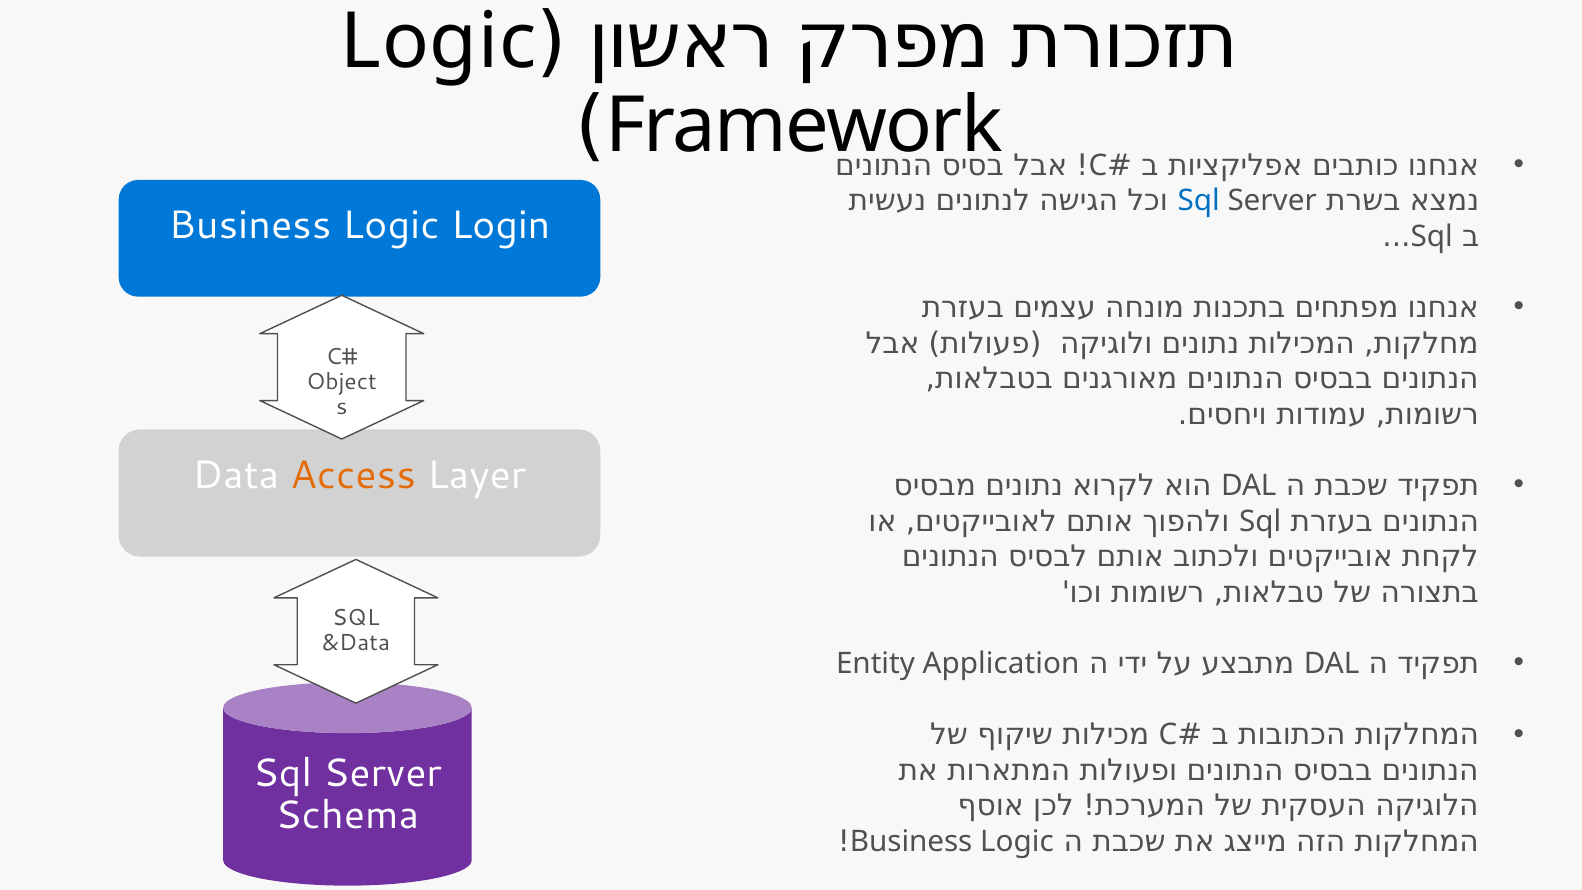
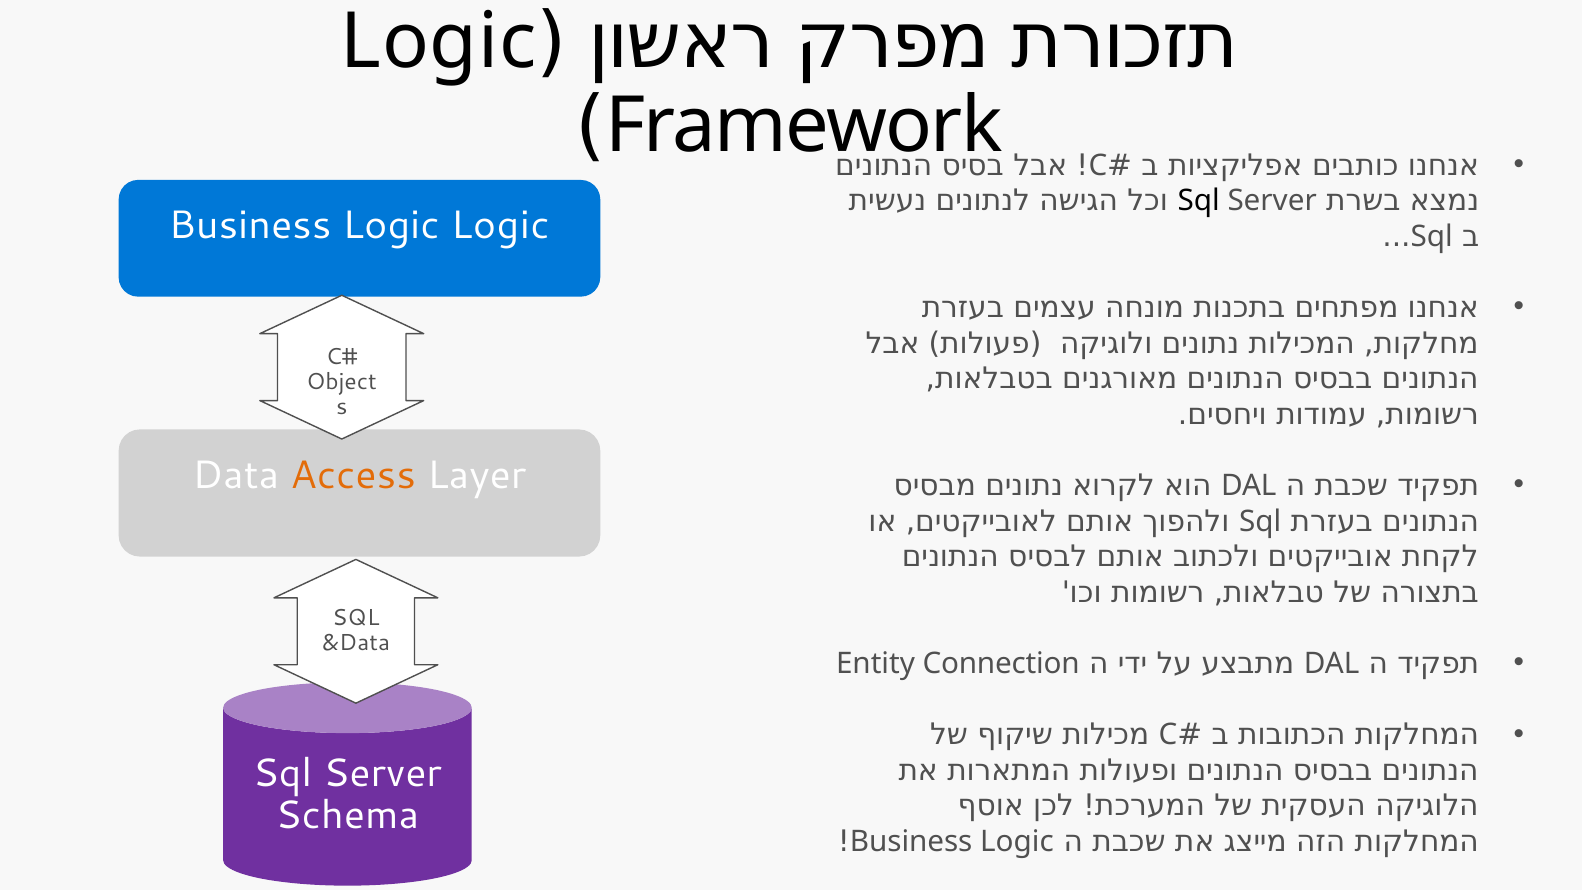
Sql at (1199, 201) colour: blue -> black
Logic Login: Login -> Logic
Application: Application -> Connection
